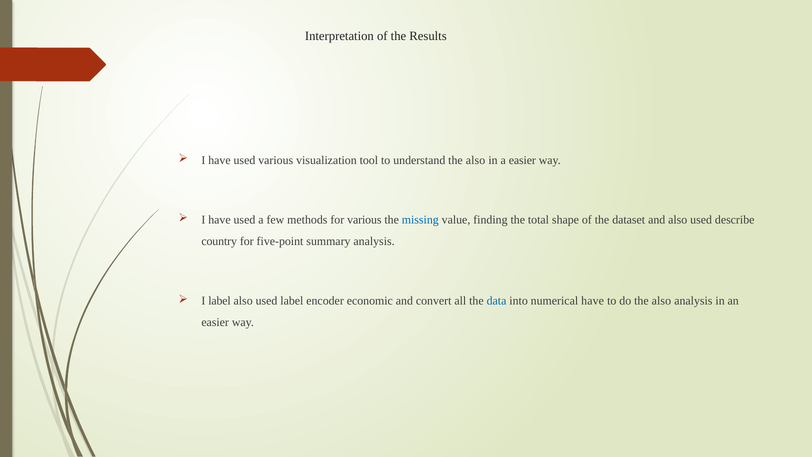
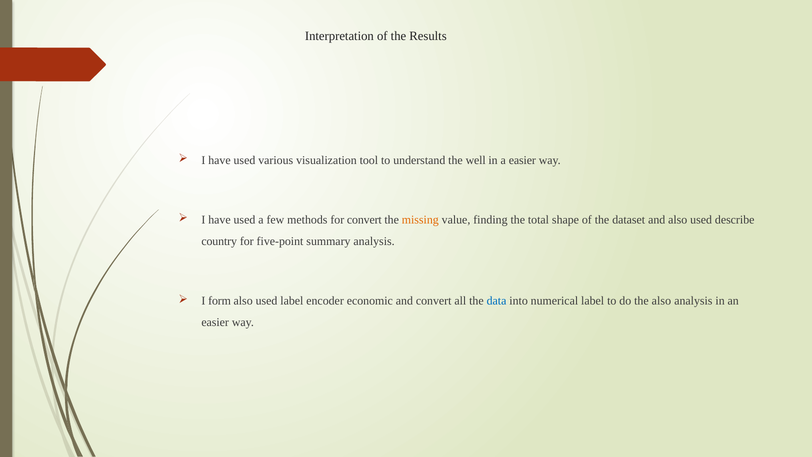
understand the also: also -> well
for various: various -> convert
missing colour: blue -> orange
I label: label -> form
numerical have: have -> label
